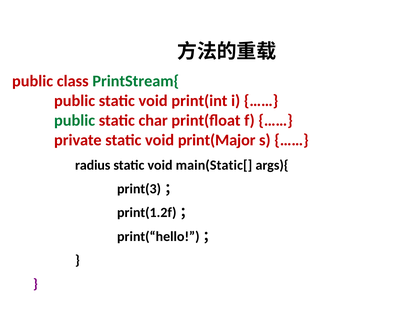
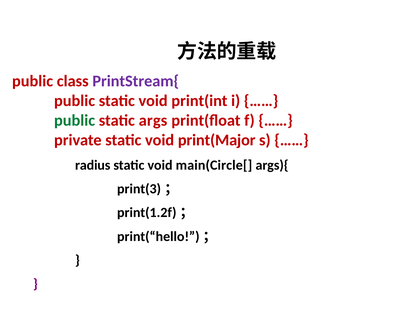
PrintStream{ colour: green -> purple
char: char -> args
main(Static[: main(Static[ -> main(Circle[
